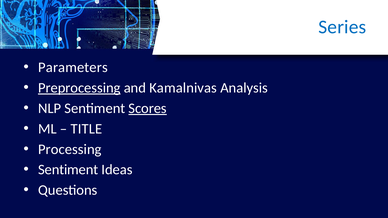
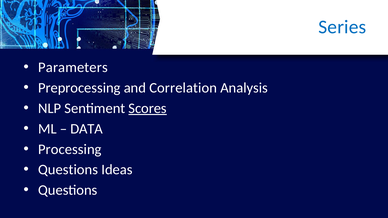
Preprocessing underline: present -> none
Kamalnivas: Kamalnivas -> Correlation
TITLE: TITLE -> DATA
Sentiment at (68, 170): Sentiment -> Questions
